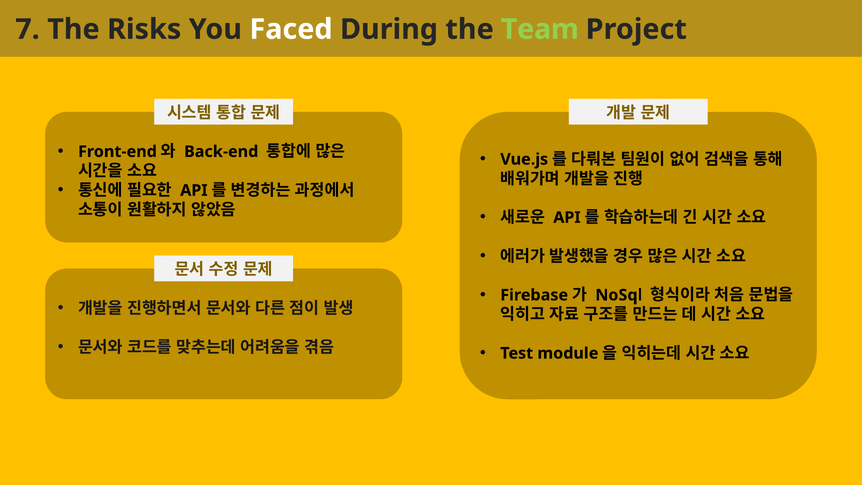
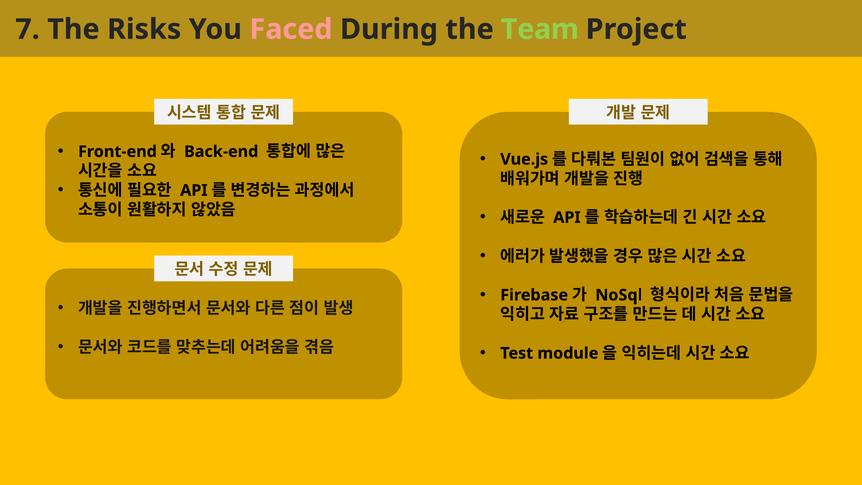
Faced colour: white -> pink
